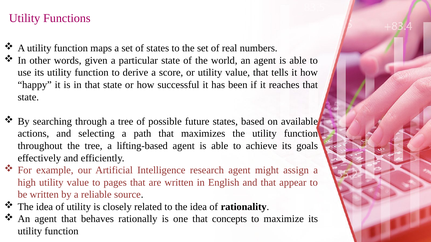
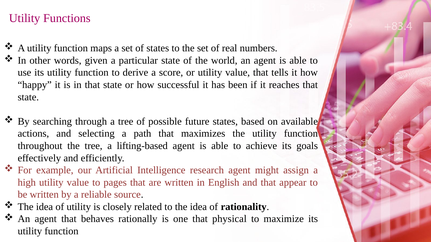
concepts: concepts -> physical
